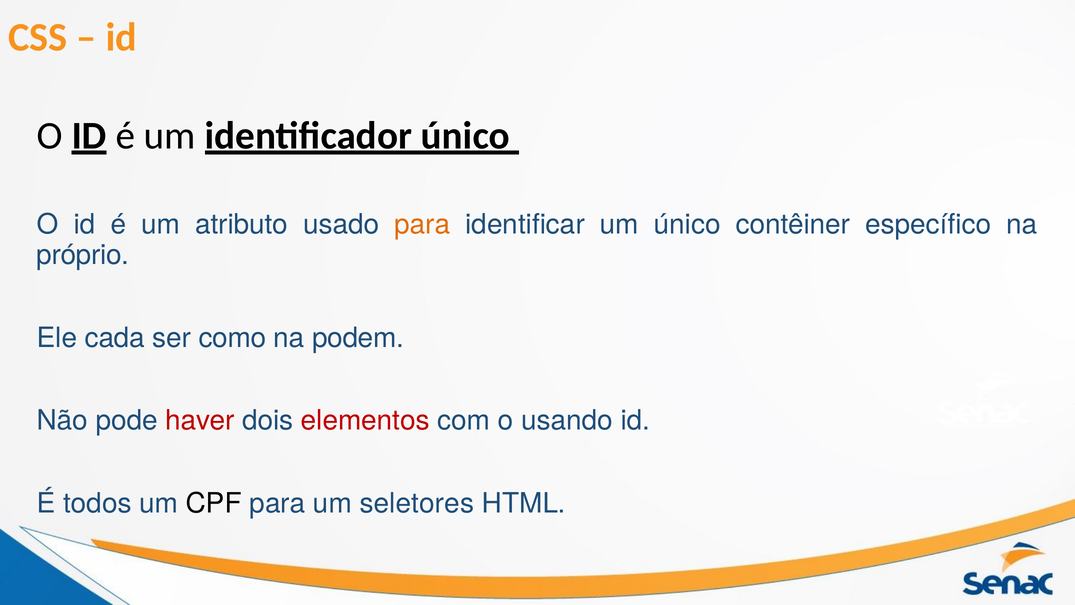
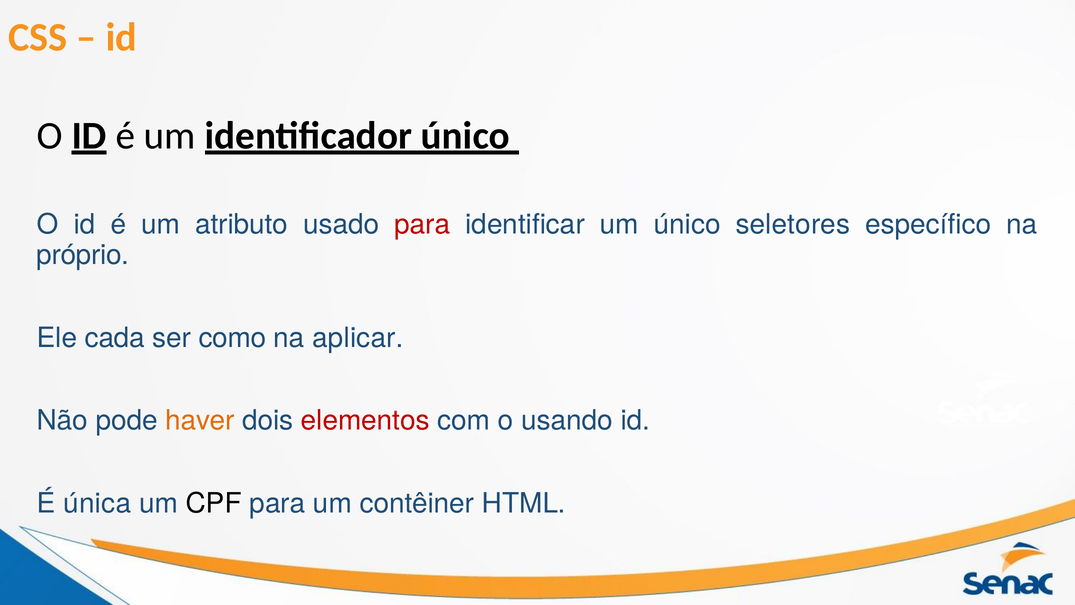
para at (422, 225) colour: orange -> red
contêiner: contêiner -> seletores
podem: podem -> aplicar
haver colour: red -> orange
todos: todos -> única
seletores: seletores -> contêiner
